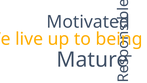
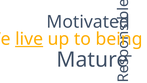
live underline: none -> present
